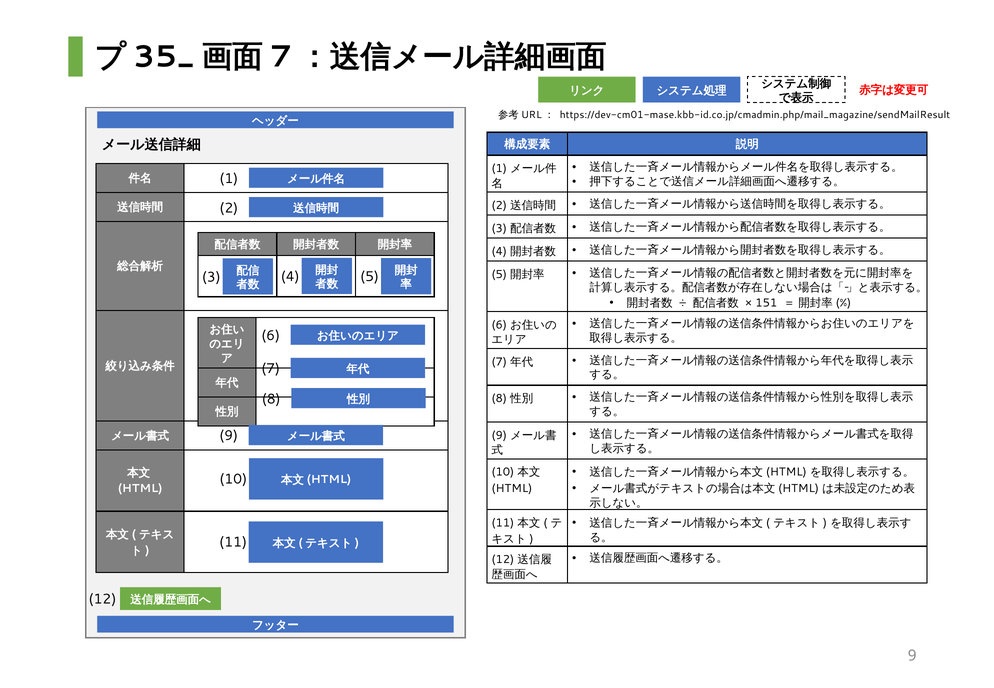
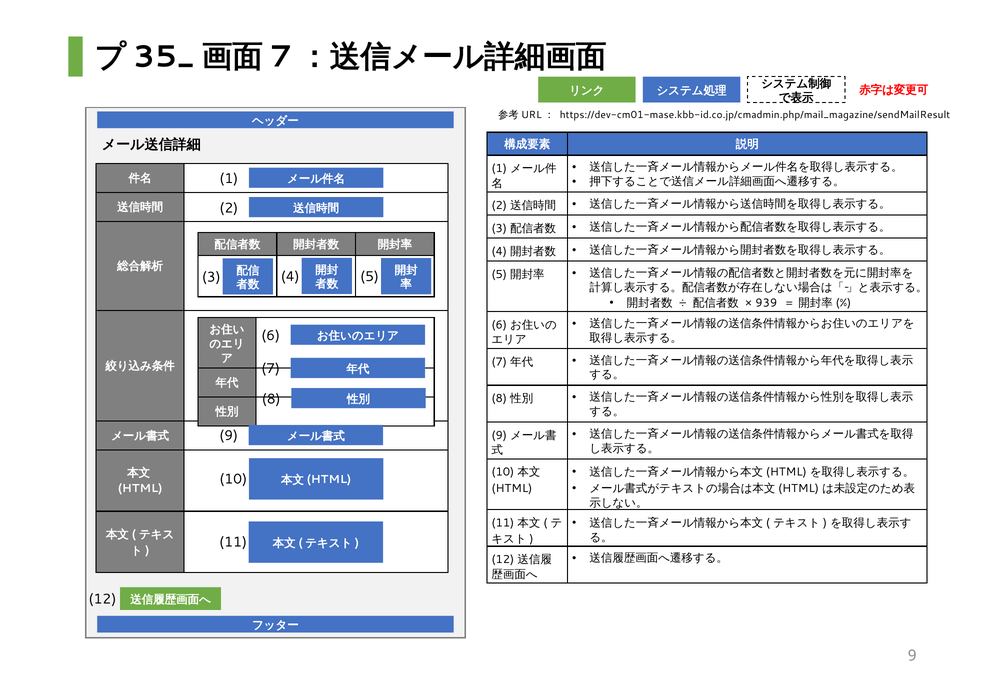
151: 151 -> 939
